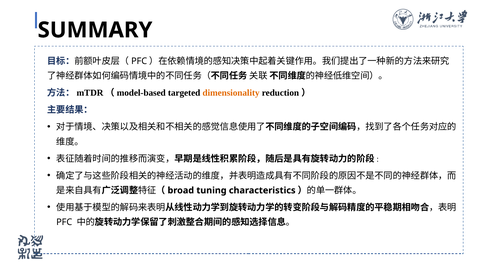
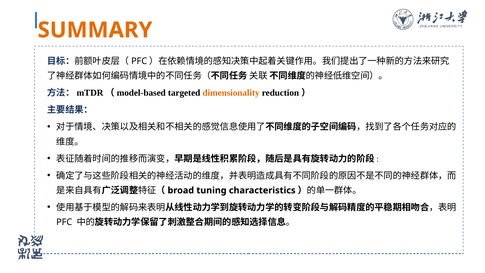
SUMMARY colour: black -> orange
